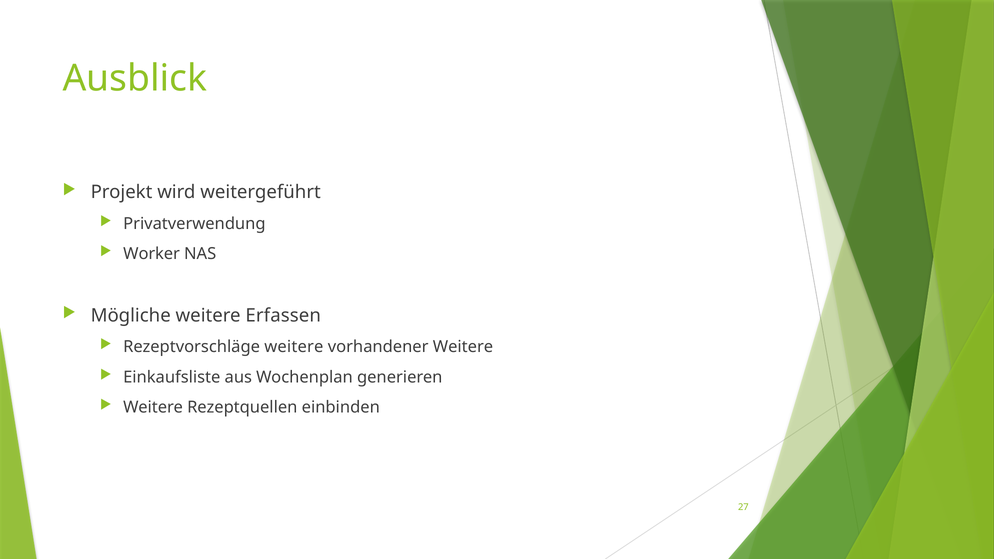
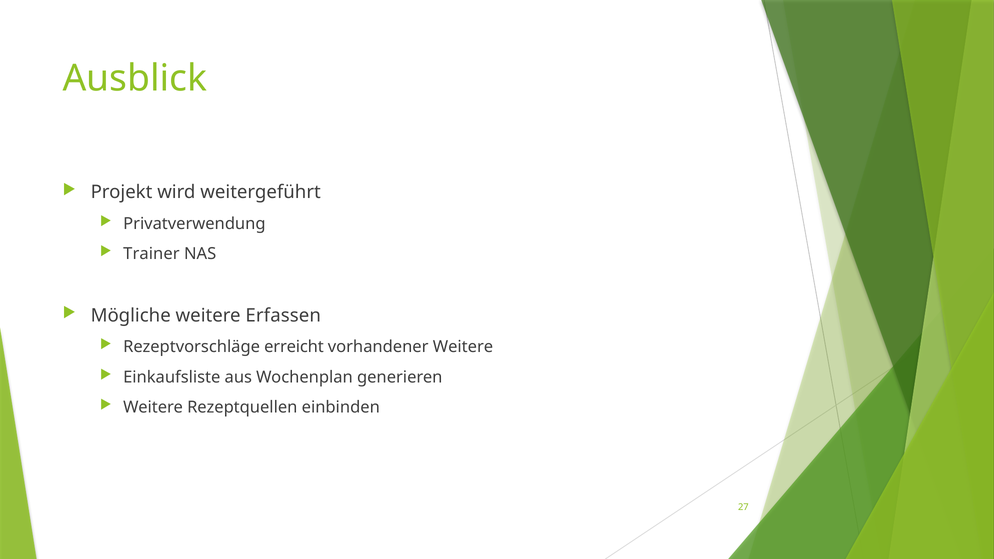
Worker: Worker -> Trainer
Rezeptvorschläge weitere: weitere -> erreicht
